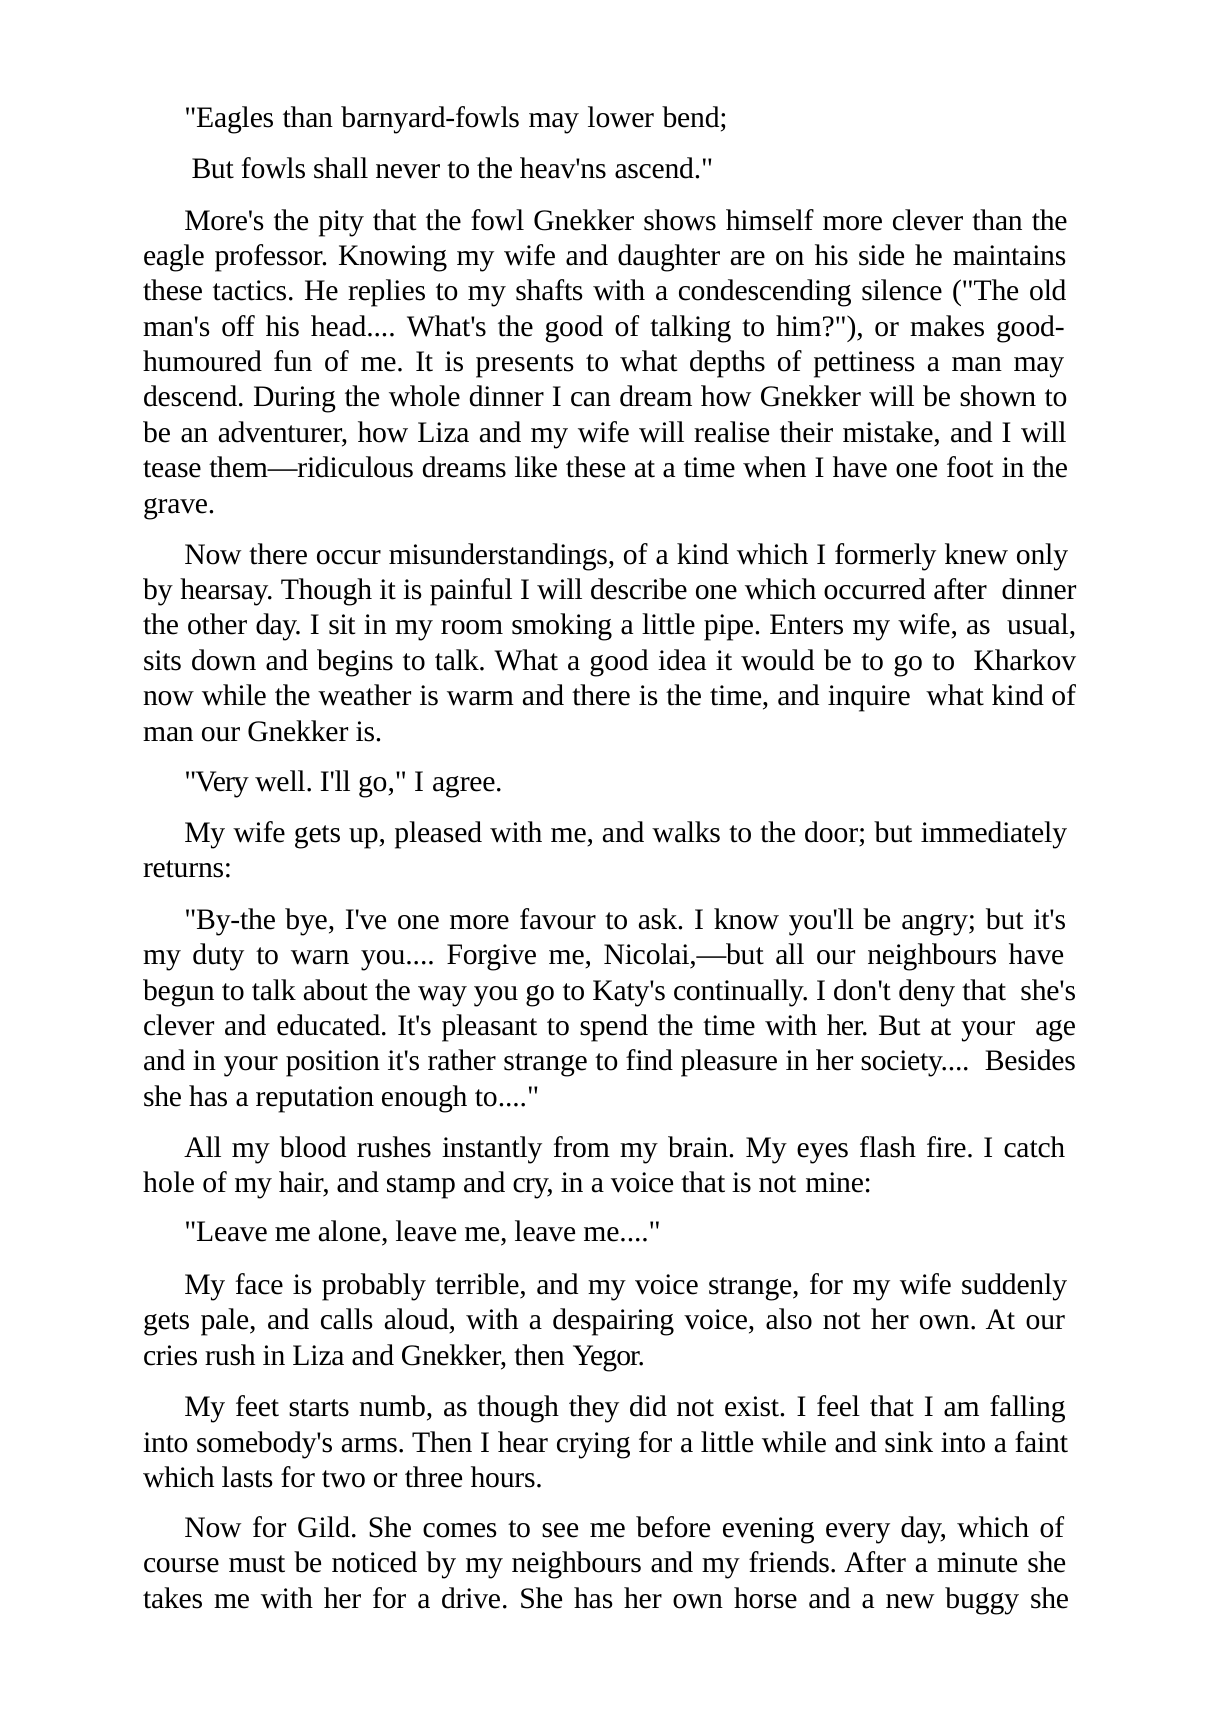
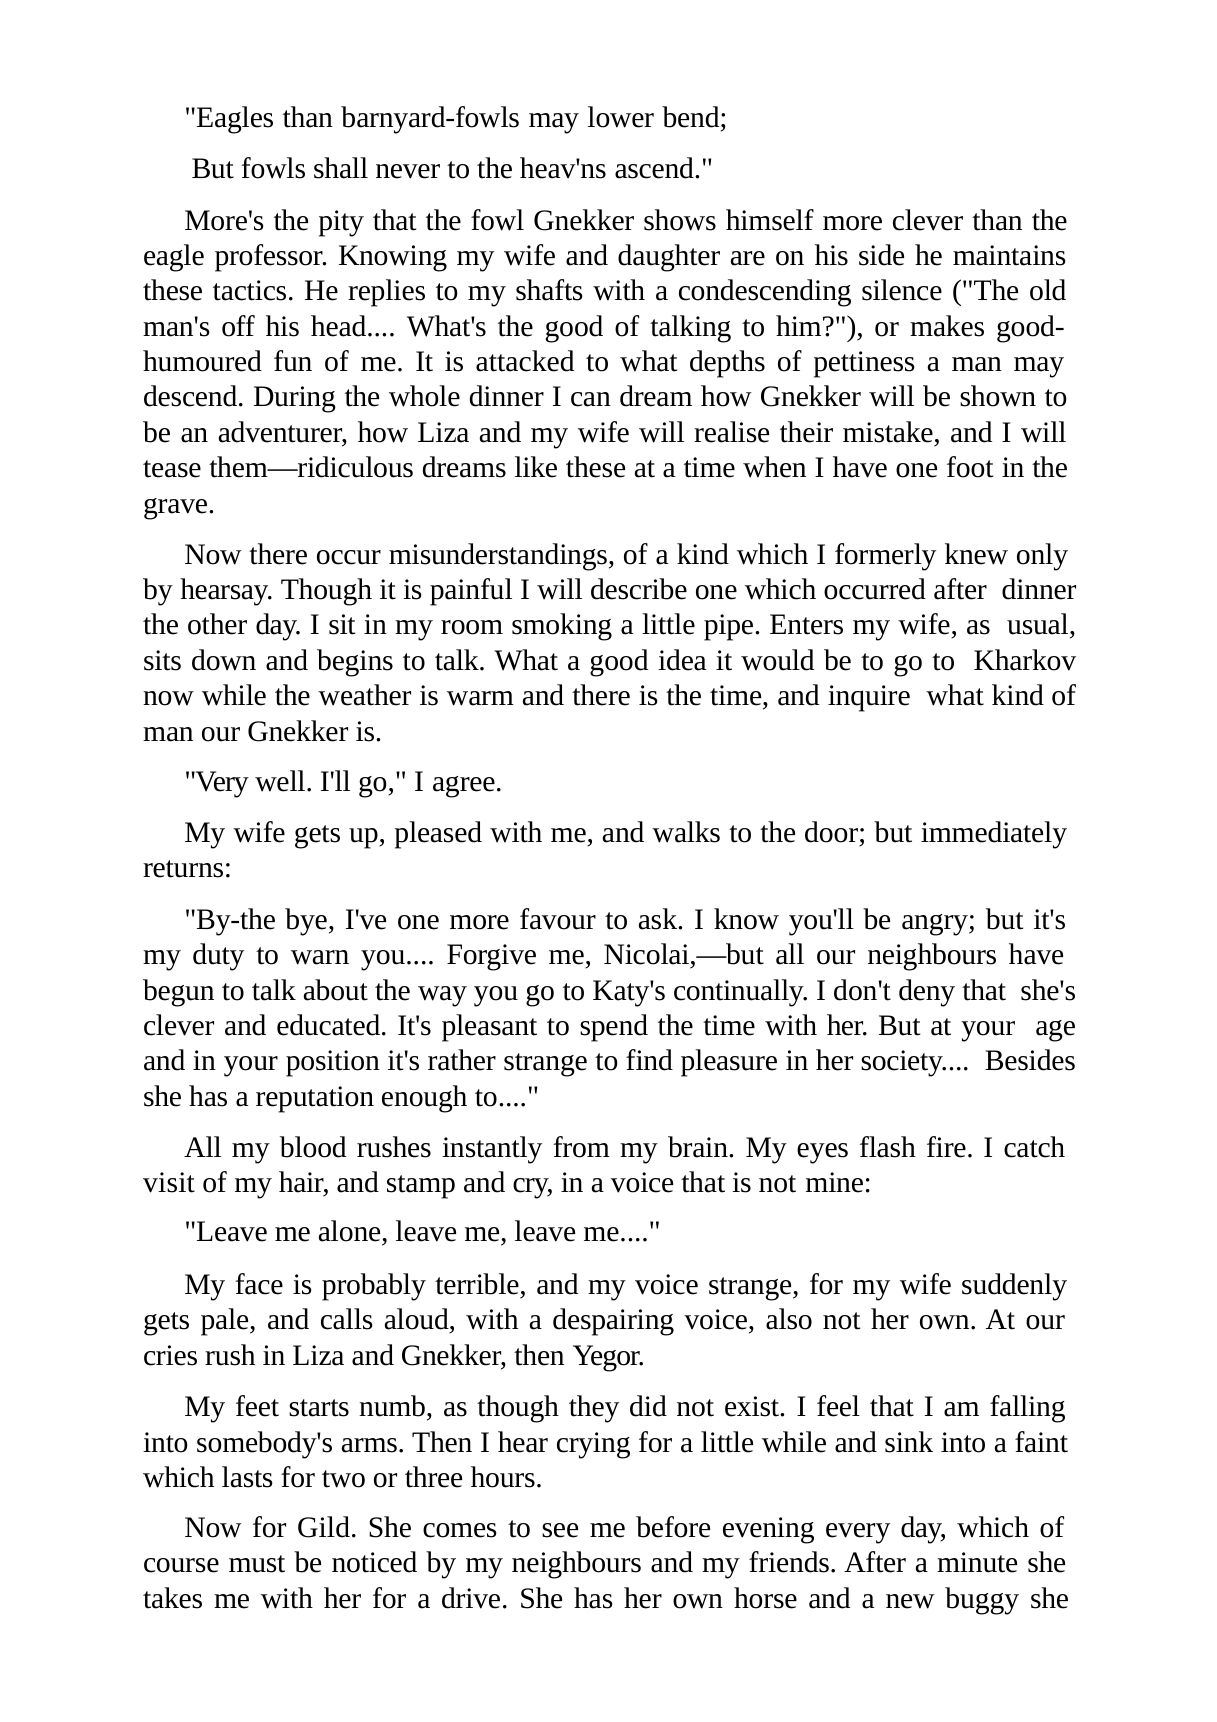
presents: presents -> attacked
hole: hole -> visit
